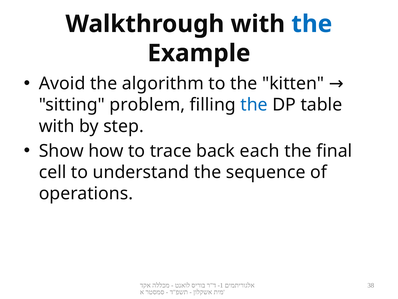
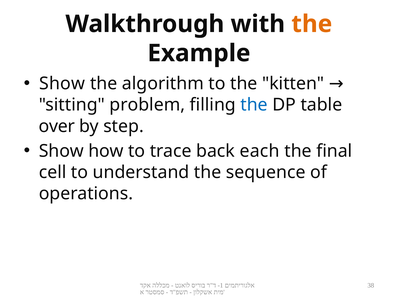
the at (312, 24) colour: blue -> orange
Avoid at (62, 83): Avoid -> Show
with at (57, 126): with -> over
